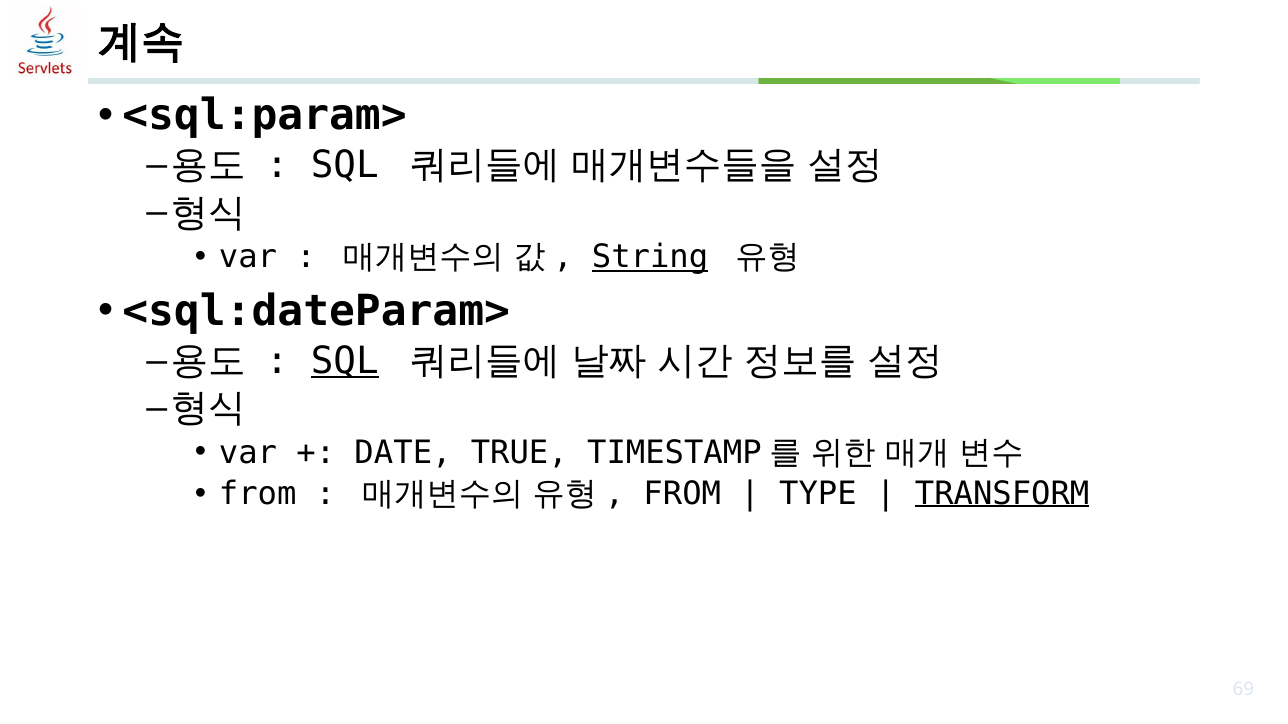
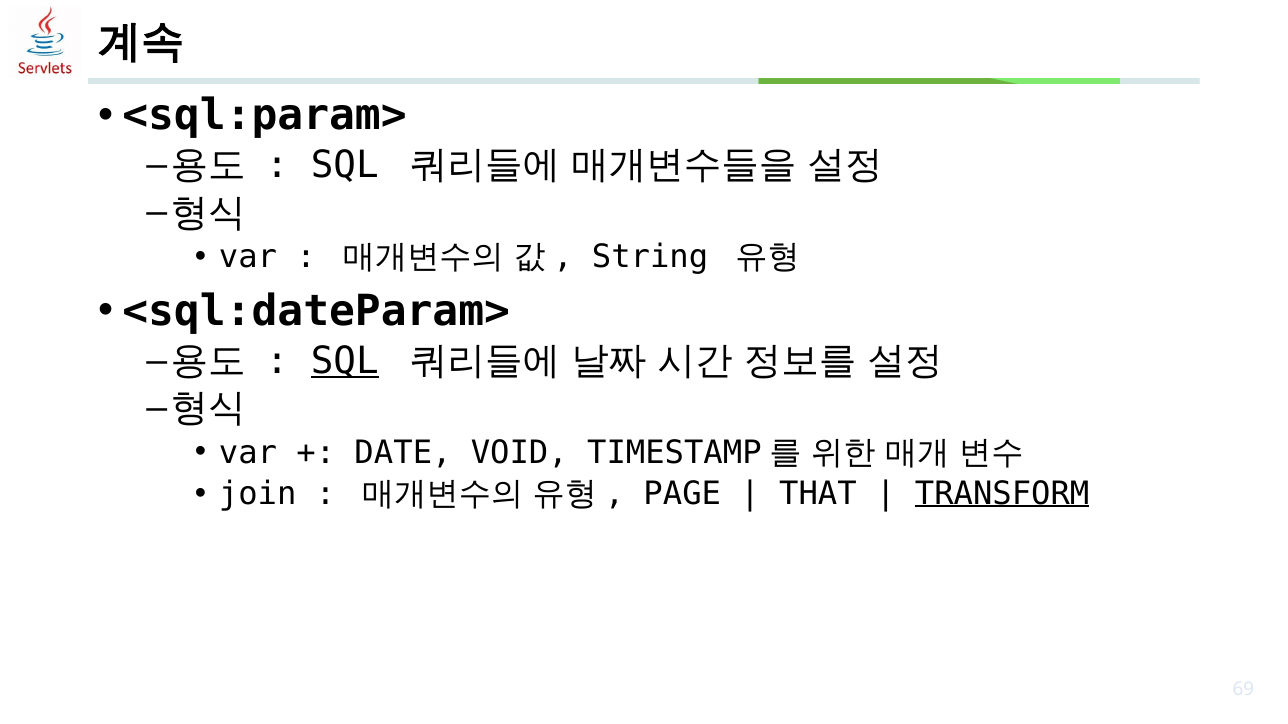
String underline: present -> none
TRUE: TRUE -> VOID
from at (258, 494): from -> join
FROM at (682, 494): FROM -> PAGE
TYPE: TYPE -> THAT
